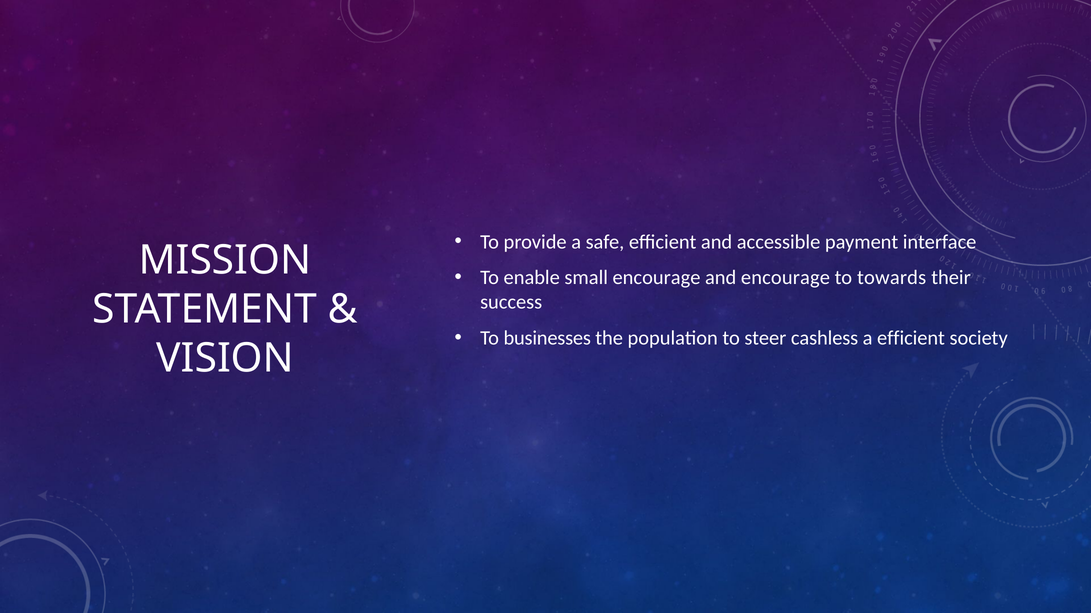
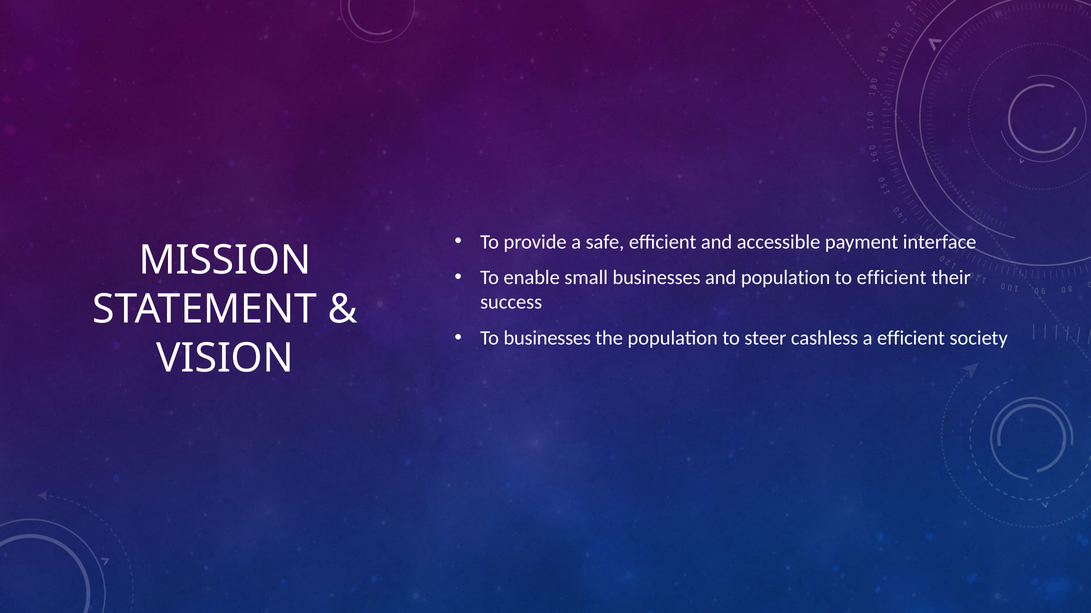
small encourage: encourage -> businesses
and encourage: encourage -> population
to towards: towards -> efficient
